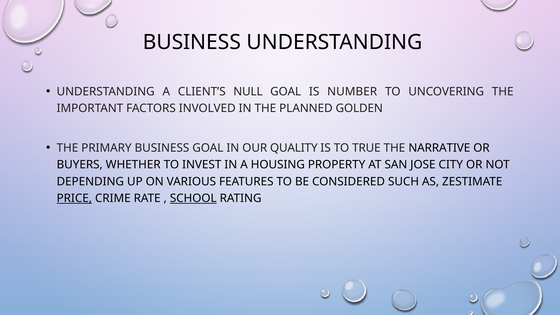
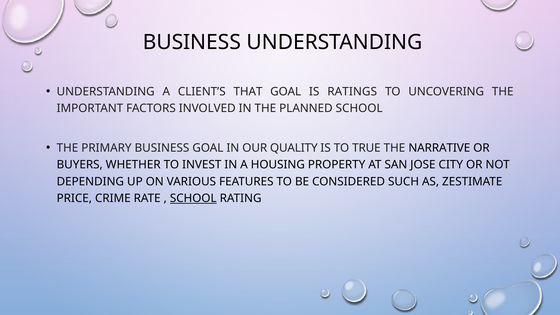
NULL: NULL -> THAT
NUMBER: NUMBER -> RATINGS
PLANNED GOLDEN: GOLDEN -> SCHOOL
PRICE underline: present -> none
